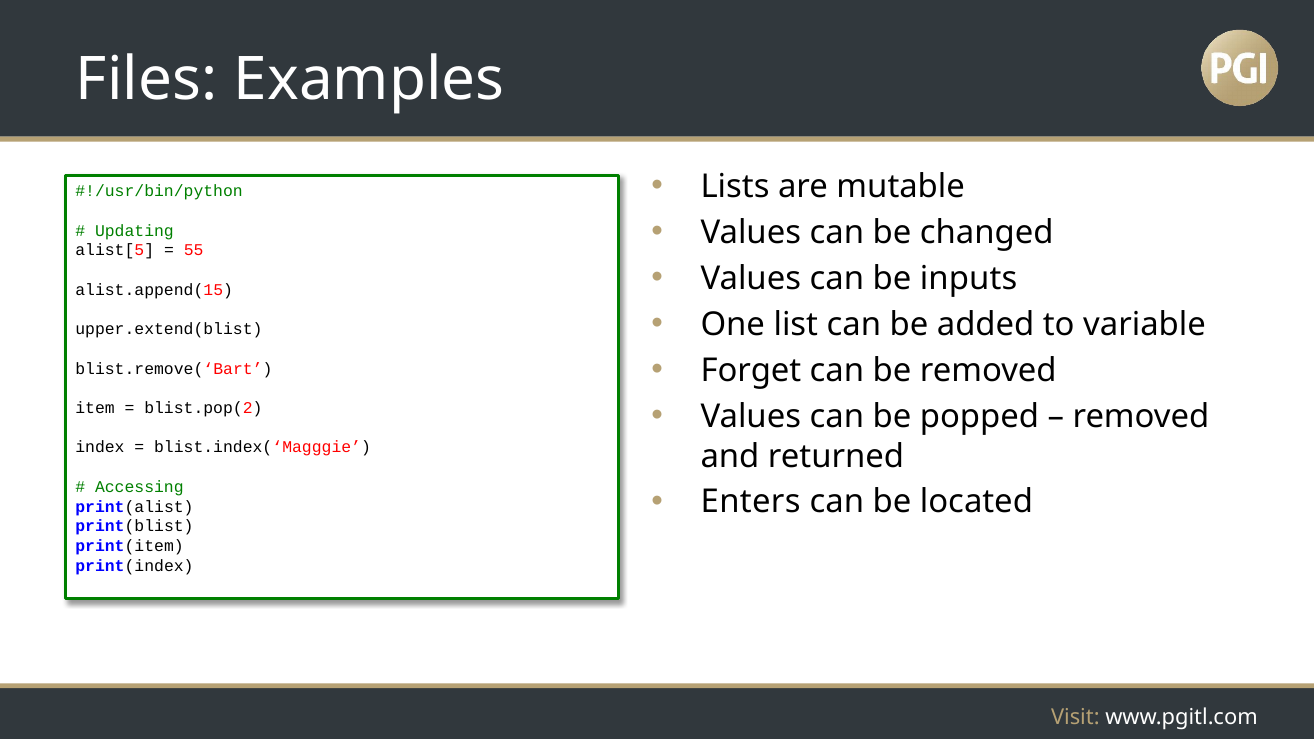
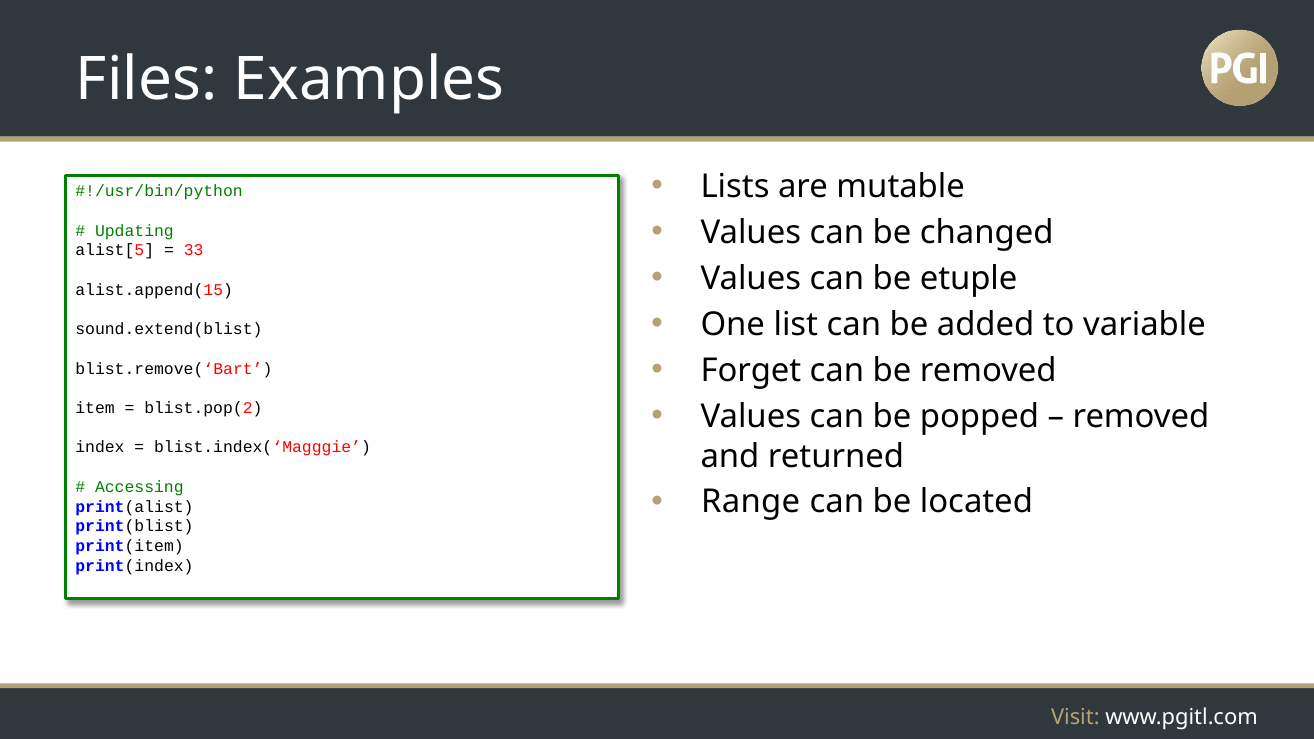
55: 55 -> 33
inputs: inputs -> etuple
upper.extend(blist: upper.extend(blist -> sound.extend(blist
Enters: Enters -> Range
